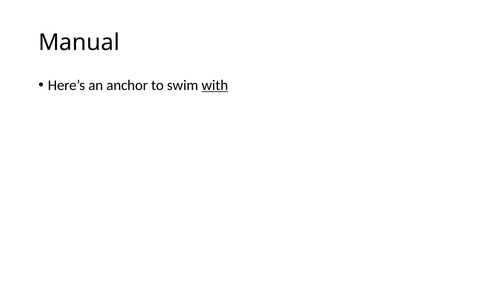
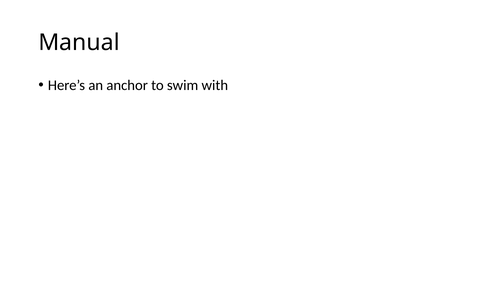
with underline: present -> none
